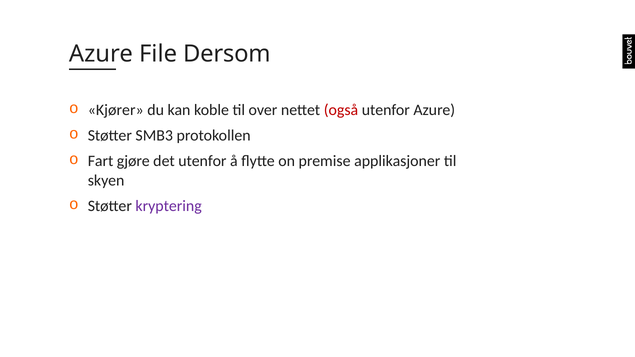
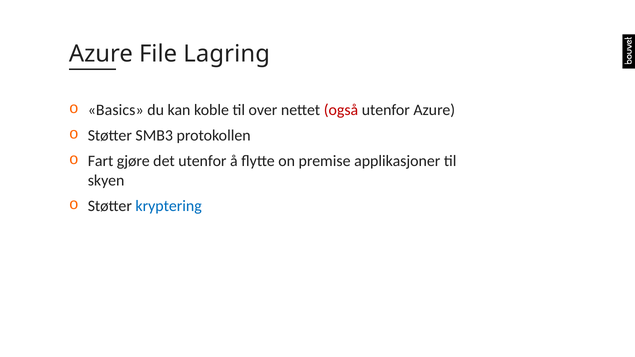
Dersom: Dersom -> Lagring
Kjører: Kjører -> Basics
kryptering colour: purple -> blue
